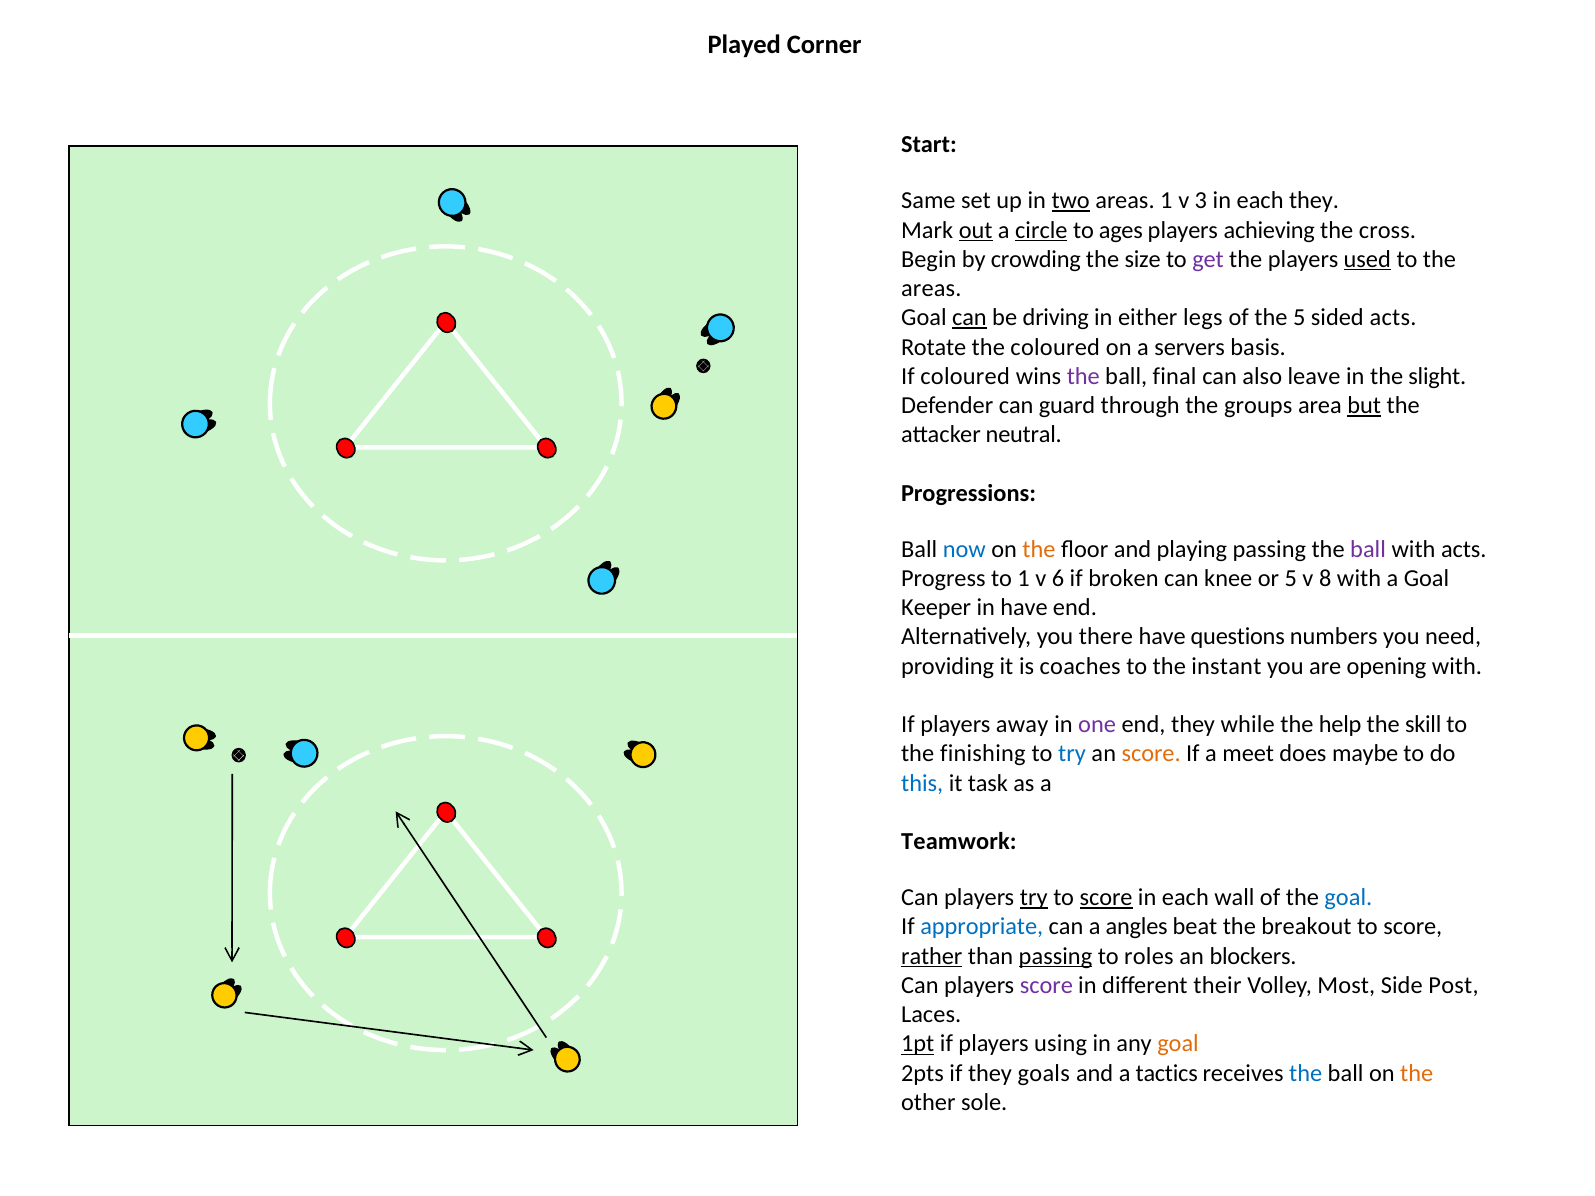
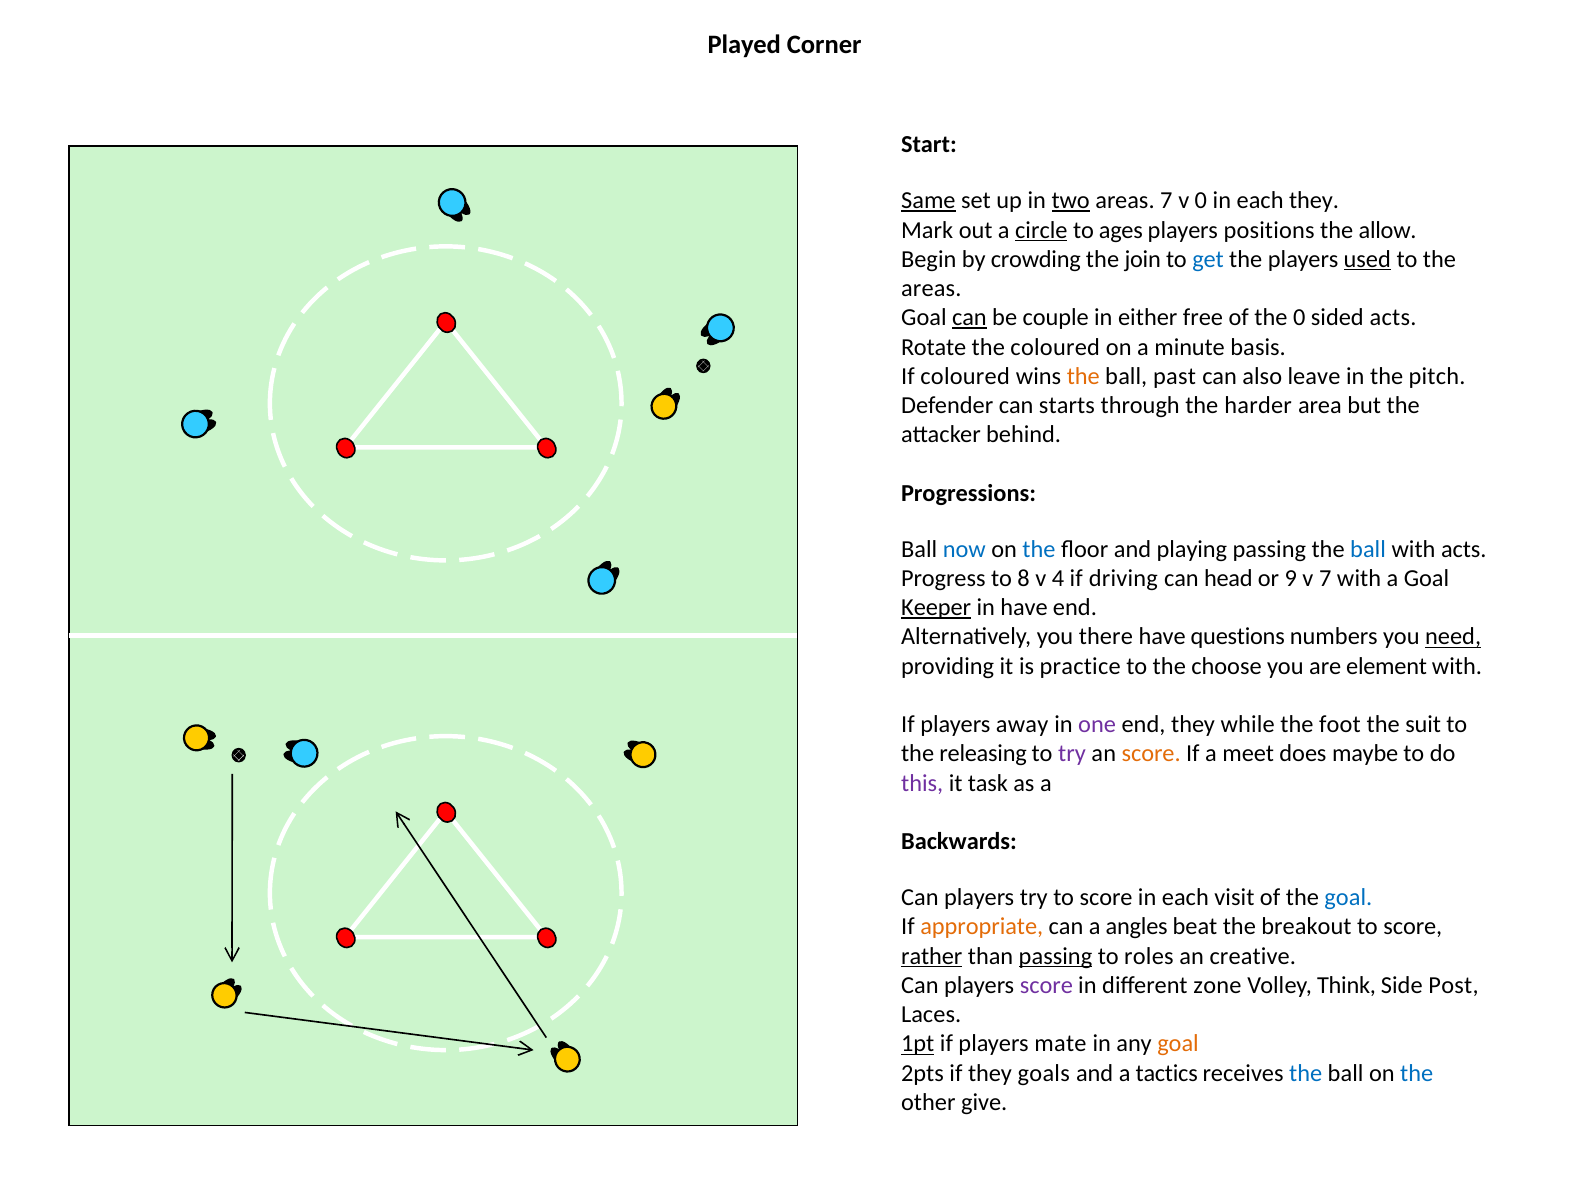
Same underline: none -> present
areas 1: 1 -> 7
v 3: 3 -> 0
out underline: present -> none
achieving: achieving -> positions
cross: cross -> allow
size: size -> join
get colour: purple -> blue
driving: driving -> couple
legs: legs -> free
the 5: 5 -> 0
servers: servers -> minute
the at (1083, 376) colour: purple -> orange
final: final -> past
slight: slight -> pitch
guard: guard -> starts
groups: groups -> harder
but underline: present -> none
neutral: neutral -> behind
the at (1039, 549) colour: orange -> blue
ball at (1368, 549) colour: purple -> blue
to 1: 1 -> 8
6: 6 -> 4
broken: broken -> driving
knee: knee -> head
or 5: 5 -> 9
v 8: 8 -> 7
Keeper underline: none -> present
need underline: none -> present
coaches: coaches -> practice
instant: instant -> choose
opening: opening -> element
help: help -> foot
skill: skill -> suit
finishing: finishing -> releasing
try at (1072, 754) colour: blue -> purple
this colour: blue -> purple
Teamwork: Teamwork -> Backwards
try at (1034, 898) underline: present -> none
score at (1106, 898) underline: present -> none
wall: wall -> visit
appropriate colour: blue -> orange
blockers: blockers -> creative
their: their -> zone
Most: Most -> Think
using: using -> mate
the at (1417, 1073) colour: orange -> blue
sole: sole -> give
